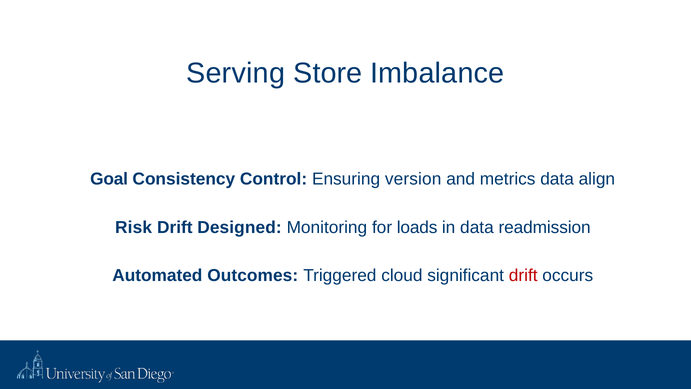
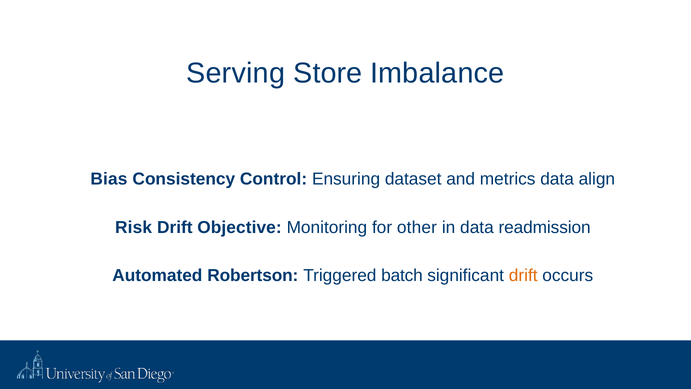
Goal: Goal -> Bias
version: version -> dataset
Designed: Designed -> Objective
loads: loads -> other
Outcomes: Outcomes -> Robertson
cloud: cloud -> batch
drift at (523, 275) colour: red -> orange
